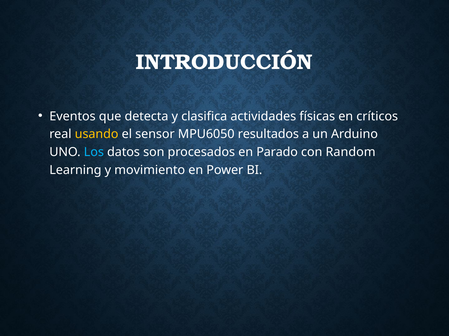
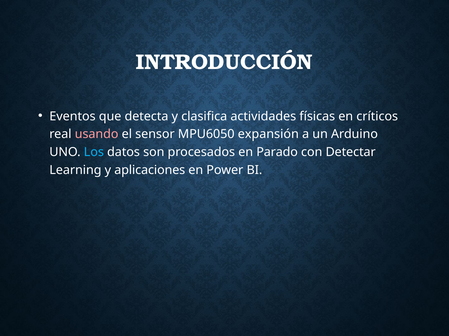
usando colour: yellow -> pink
resultados: resultados -> expansión
Random: Random -> Detectar
movimiento: movimiento -> aplicaciones
